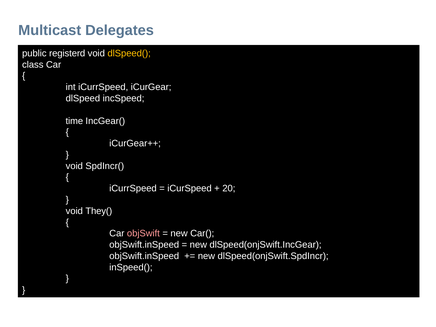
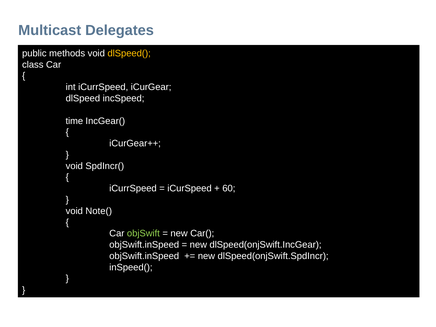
registerd: registerd -> methods
20: 20 -> 60
They(: They( -> Note(
objSwift colour: pink -> light green
